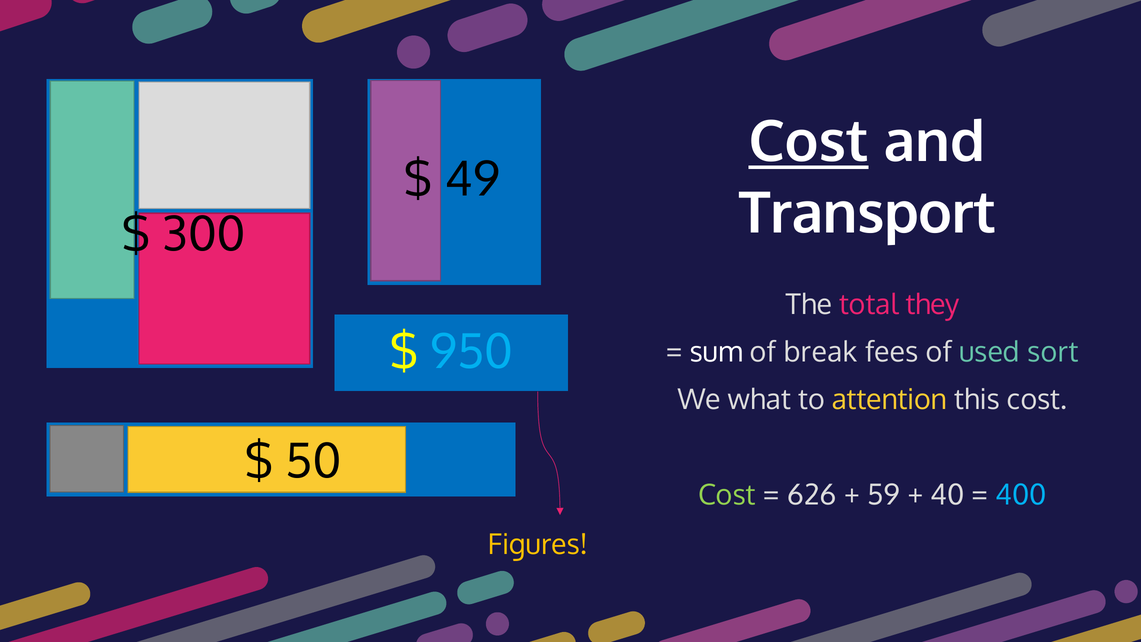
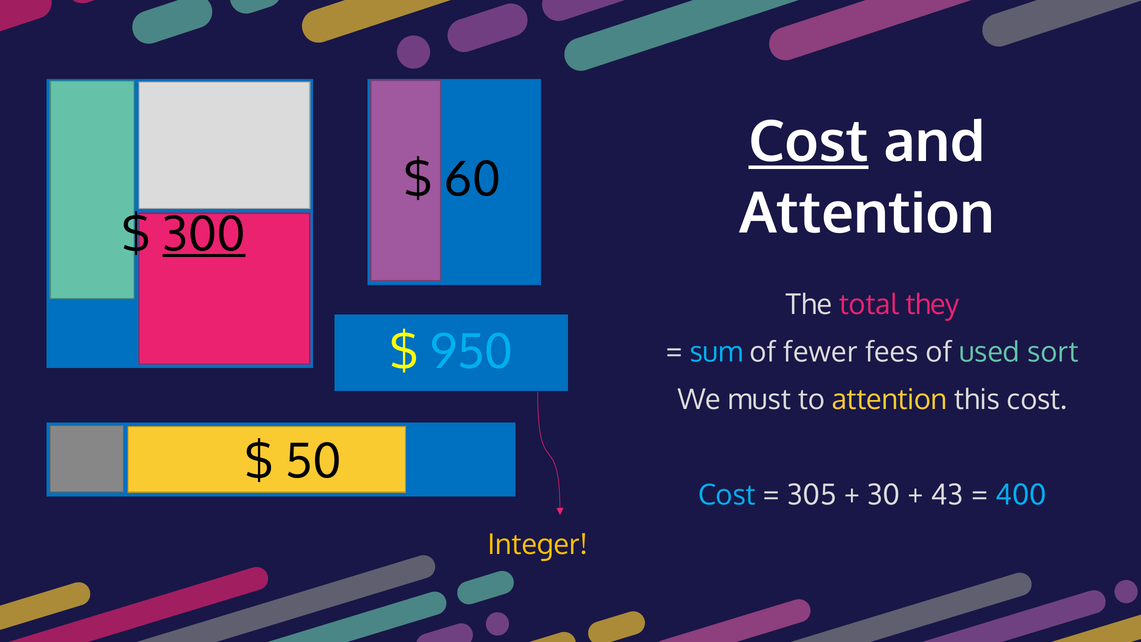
49: 49 -> 60
Transport at (867, 214): Transport -> Attention
300 underline: none -> present
sum colour: white -> light blue
break: break -> fewer
what: what -> must
Cost at (727, 495) colour: light green -> light blue
626: 626 -> 305
59: 59 -> 30
40: 40 -> 43
Figures: Figures -> Integer
